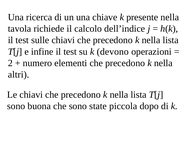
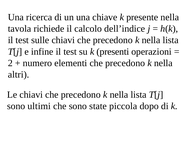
devono: devono -> presenti
buona: buona -> ultimi
